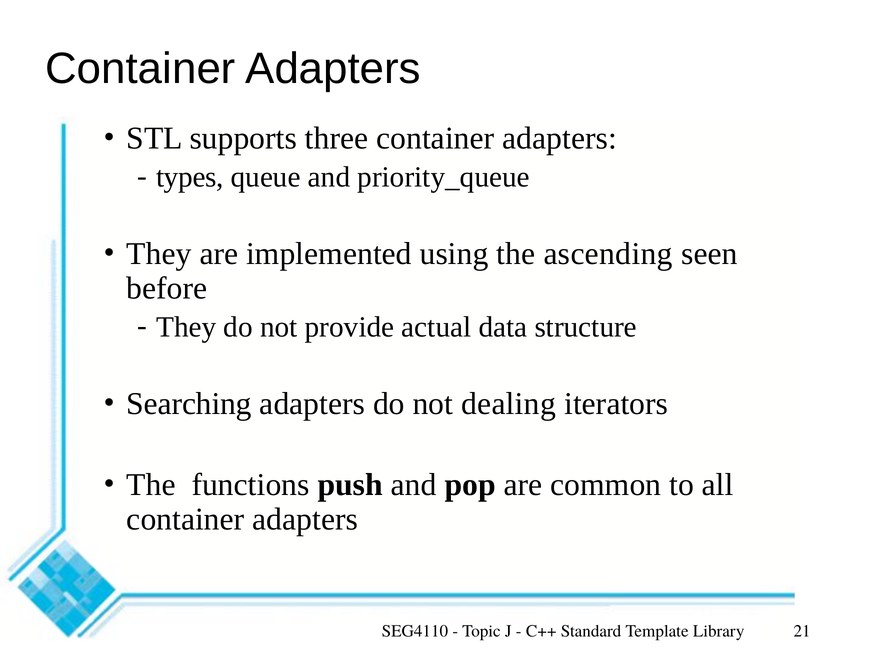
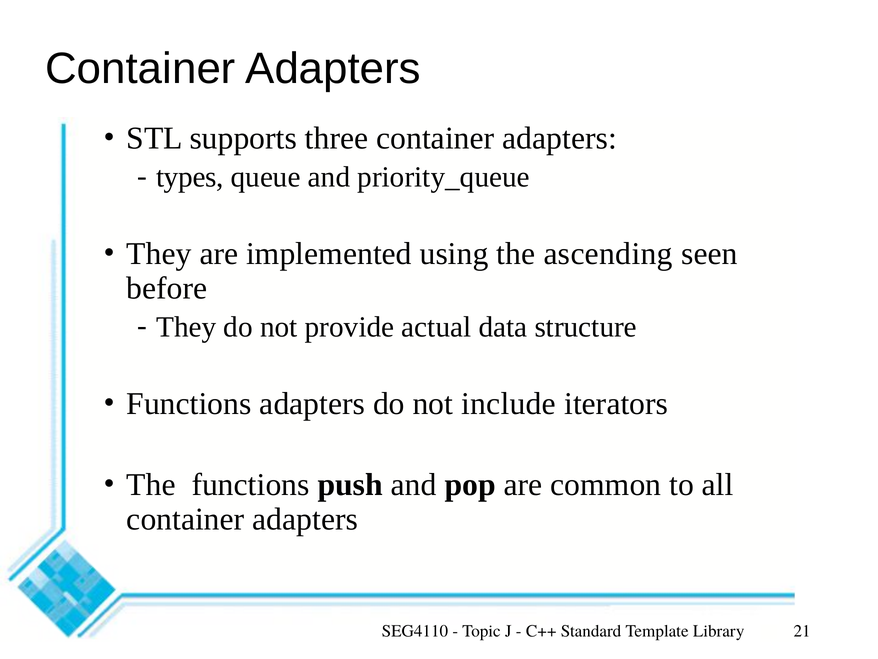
Searching at (189, 403): Searching -> Functions
dealing: dealing -> include
